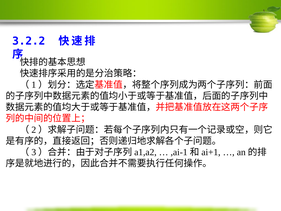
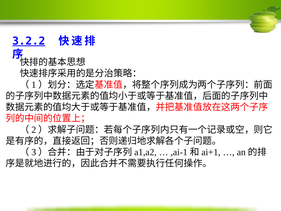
3.2.2 underline: none -> present
